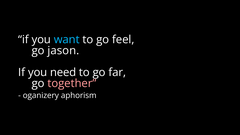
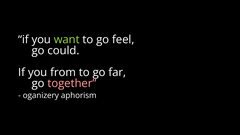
want colour: light blue -> light green
jason: jason -> could
need: need -> from
